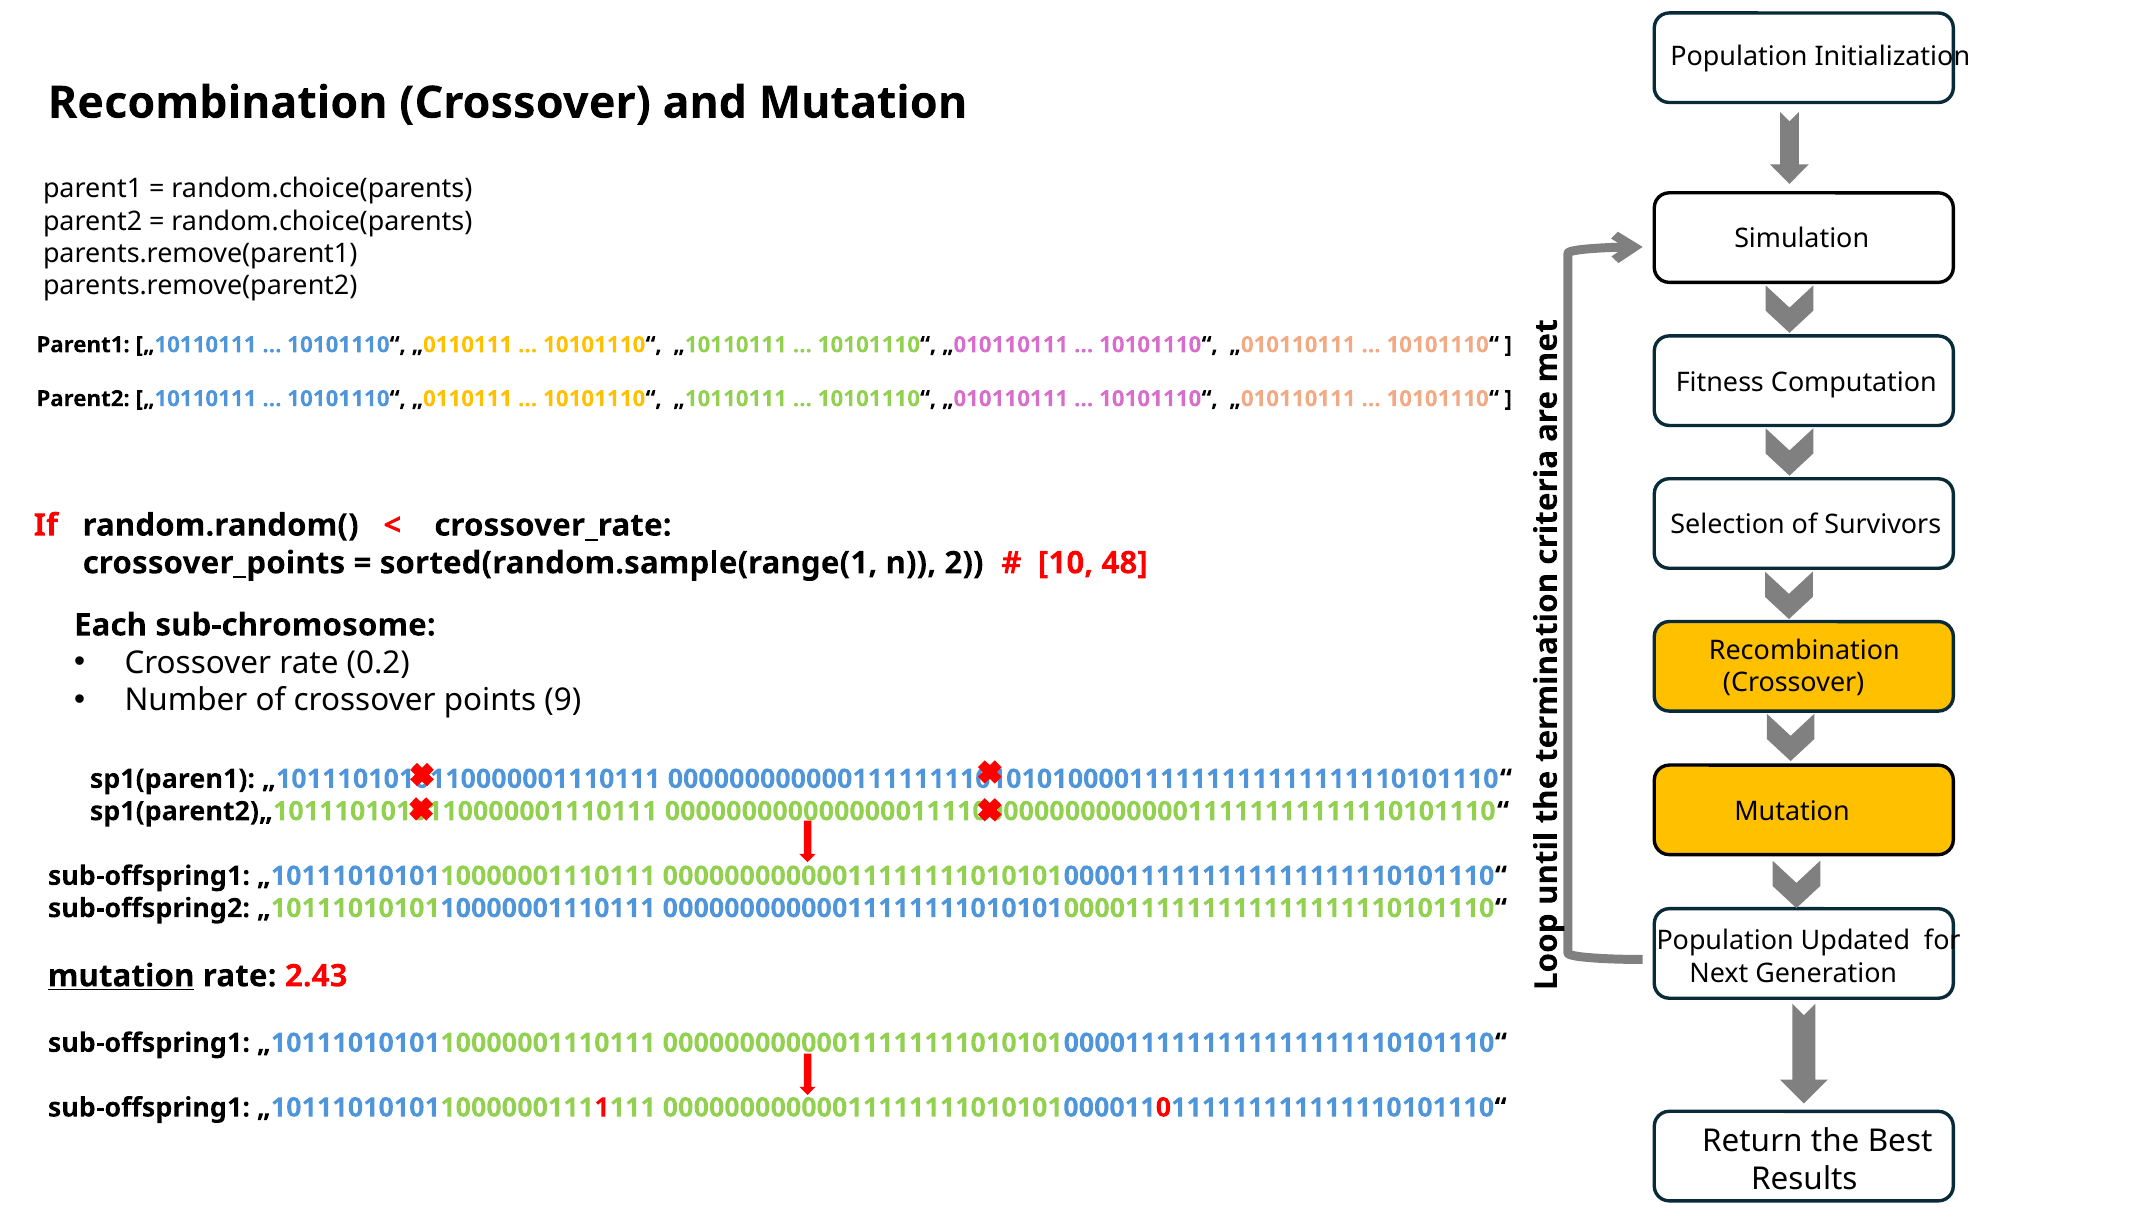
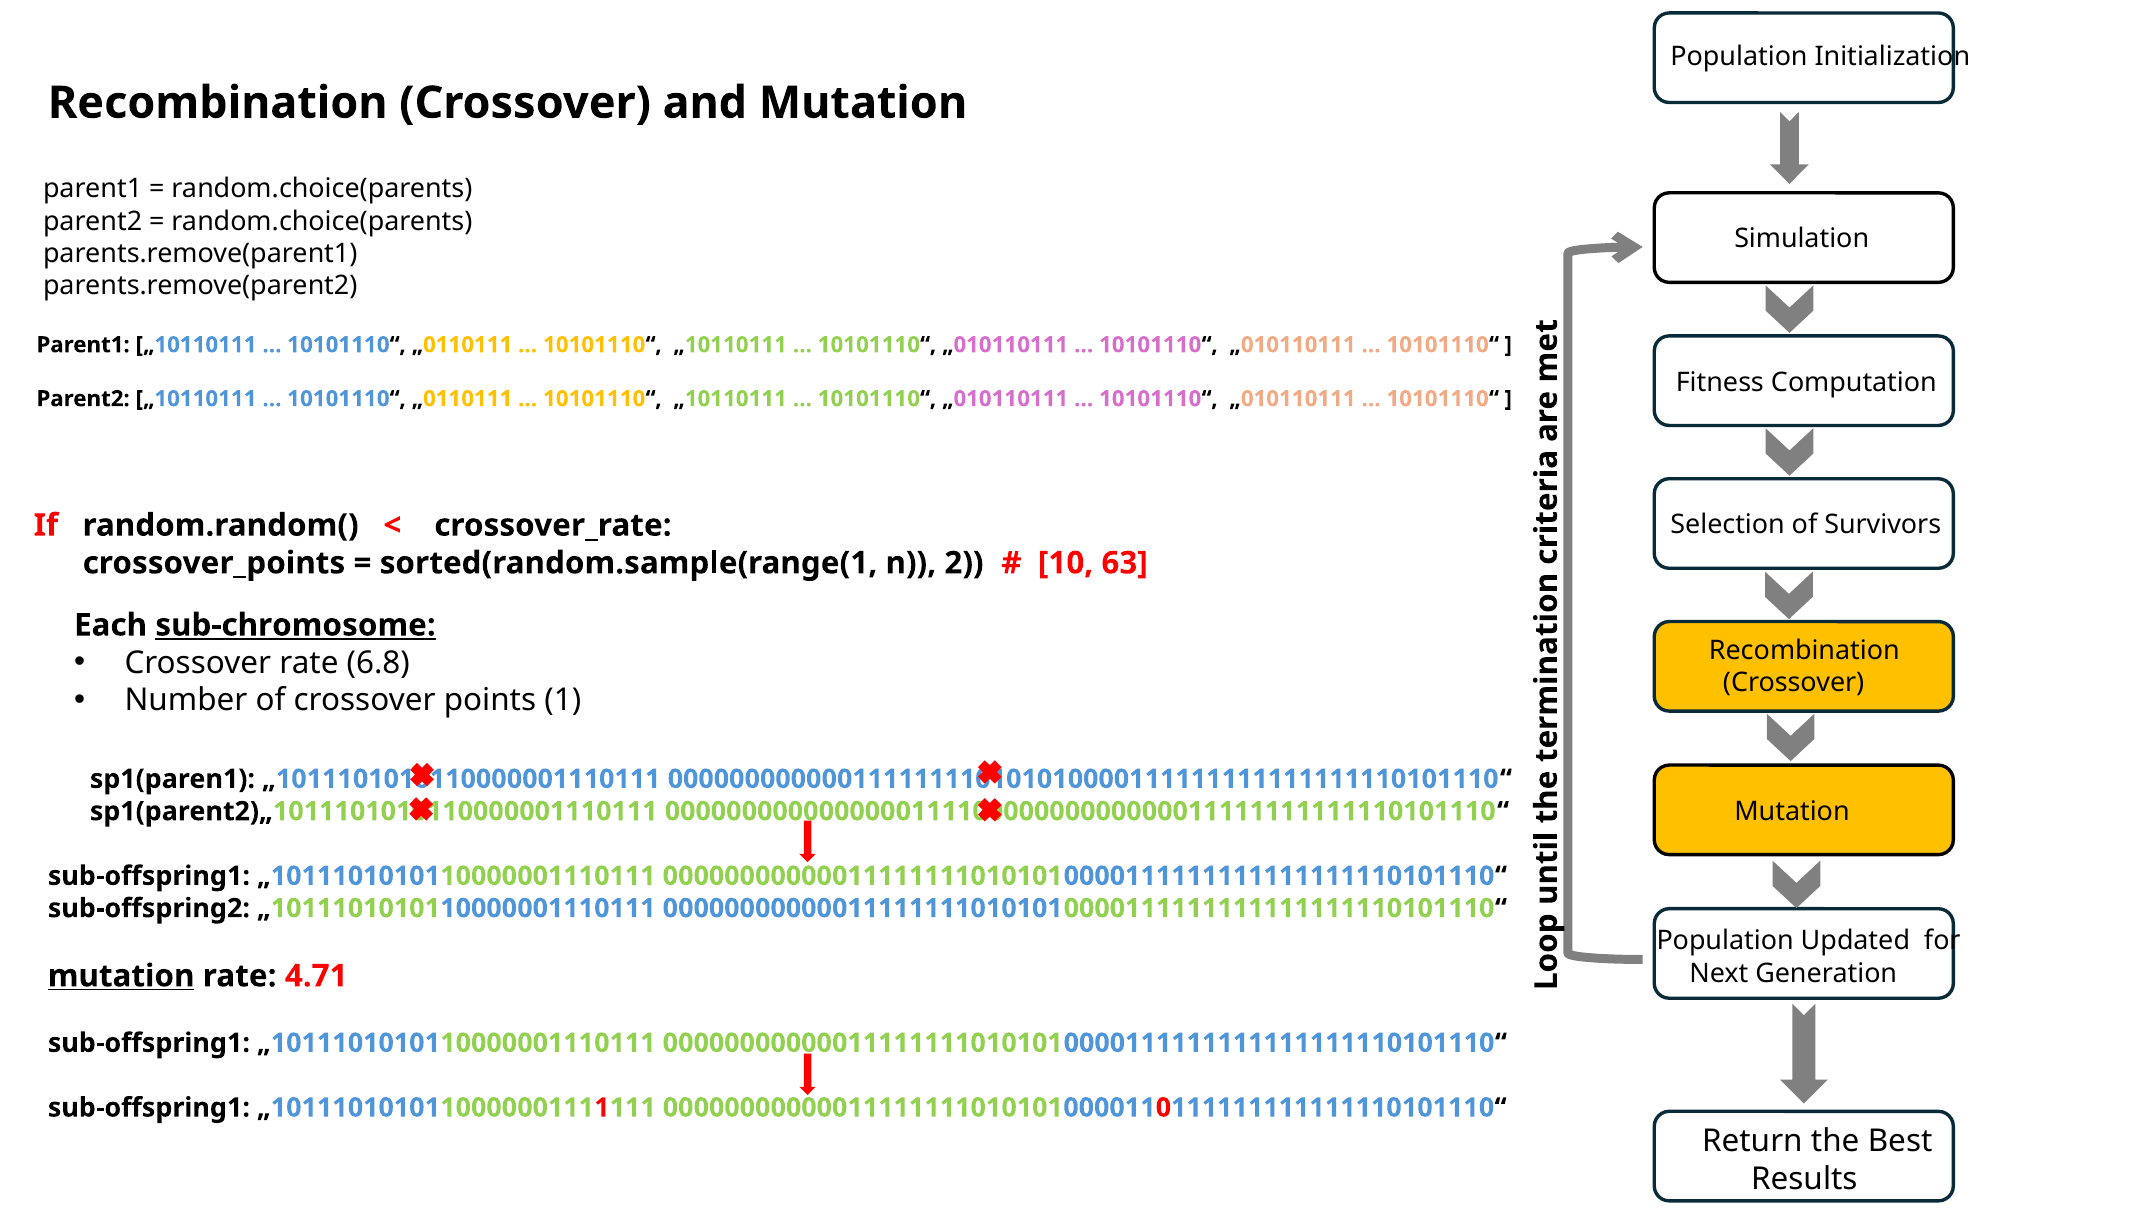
48: 48 -> 63
sub-chromosome underline: none -> present
0.2: 0.2 -> 6.8
9: 9 -> 1
2.43: 2.43 -> 4.71
